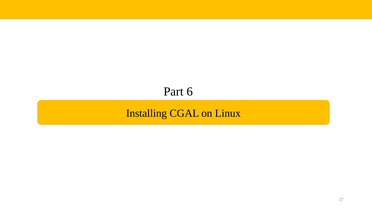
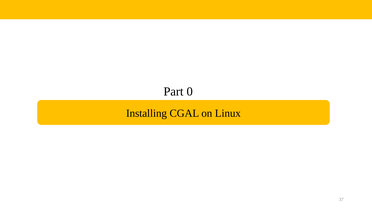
6: 6 -> 0
